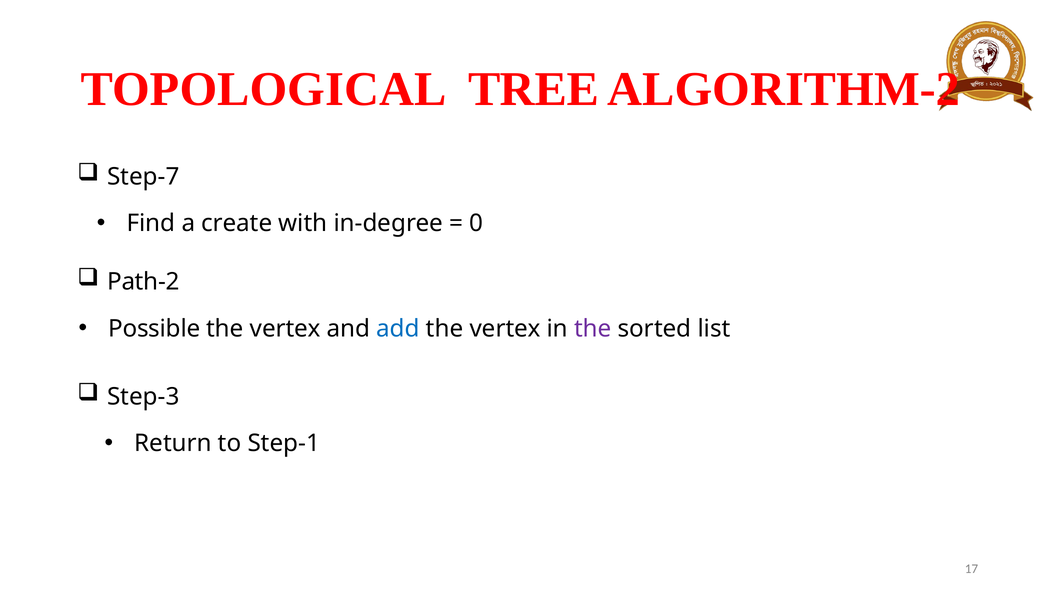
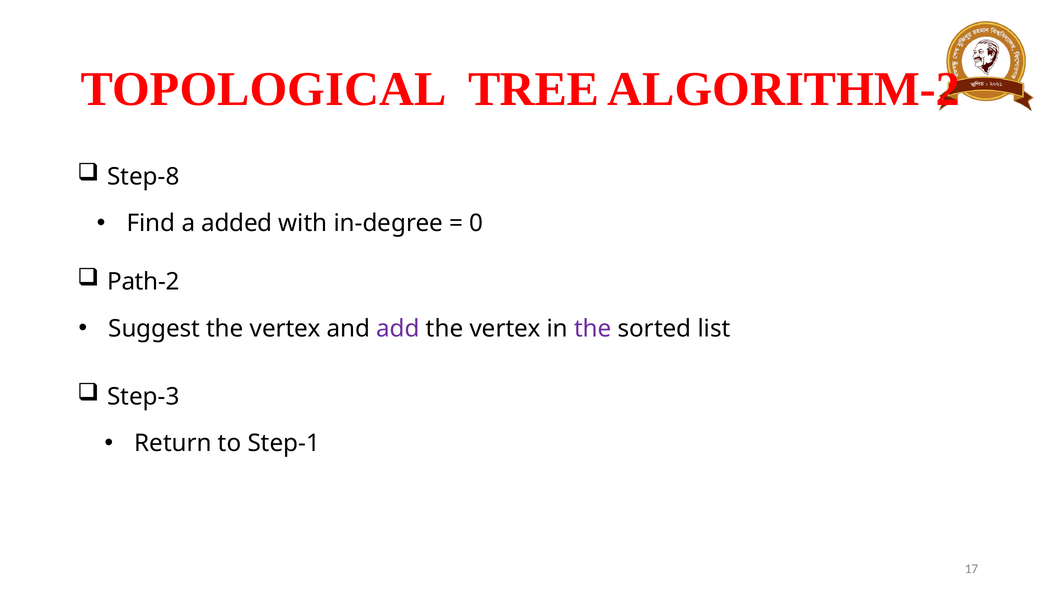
Step-7: Step-7 -> Step-8
create: create -> added
Possible: Possible -> Suggest
add colour: blue -> purple
